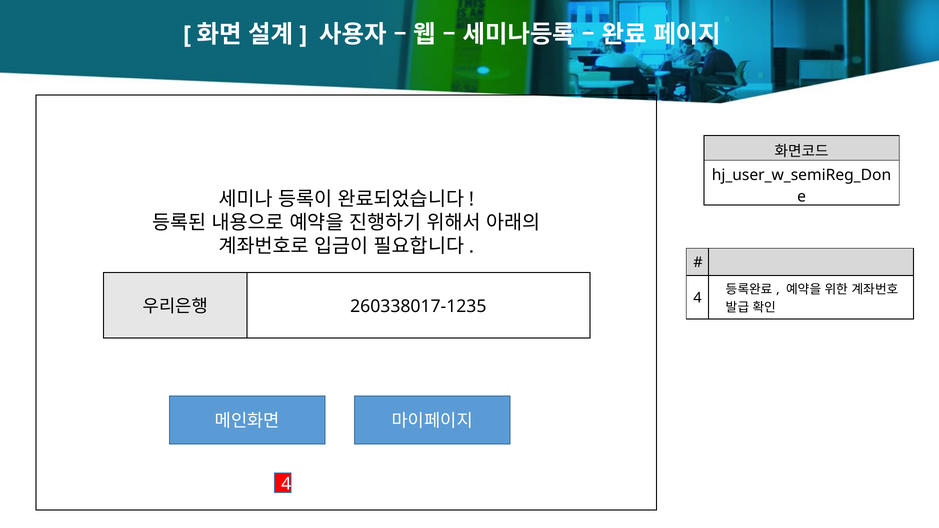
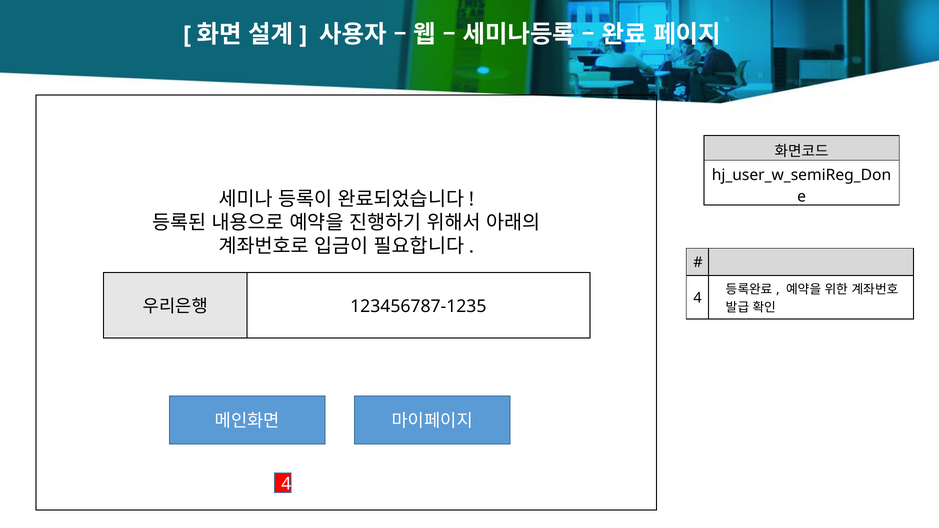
260338017-1235: 260338017-1235 -> 123456787-1235
